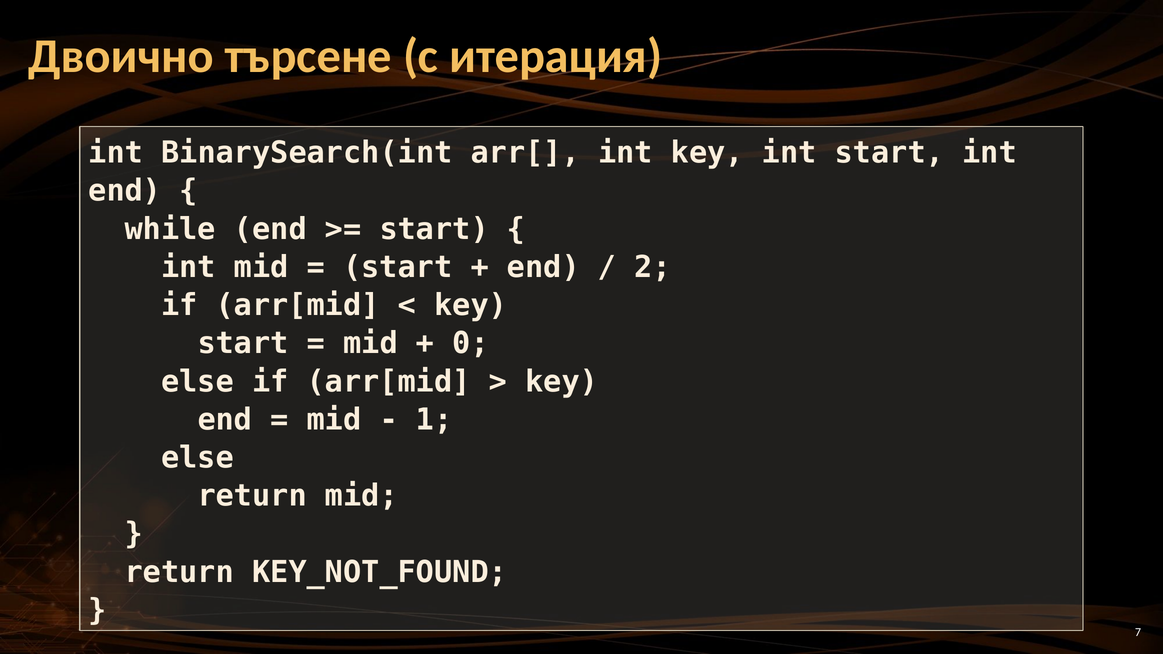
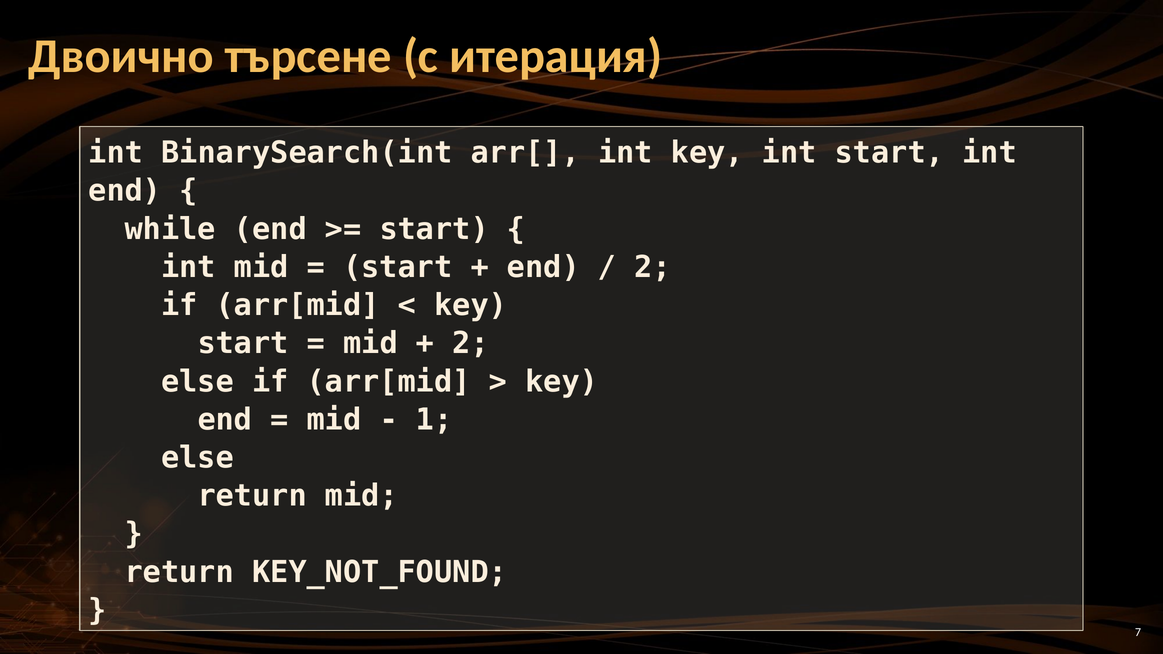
0 at (471, 344): 0 -> 2
